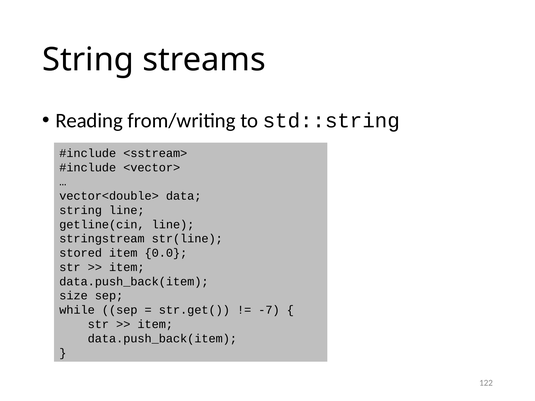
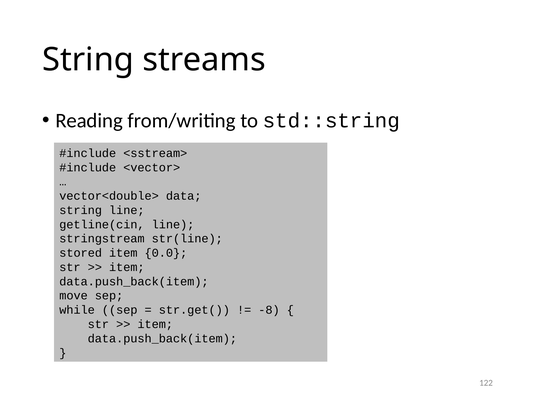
size: size -> move
-7: -7 -> -8
